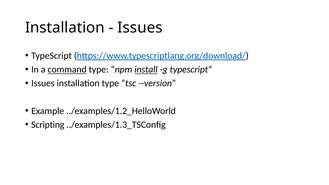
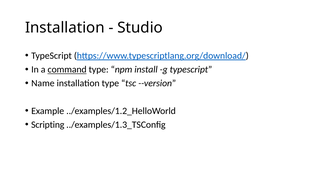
Issues at (140, 28): Issues -> Studio
install underline: present -> none
Issues at (43, 83): Issues -> Name
